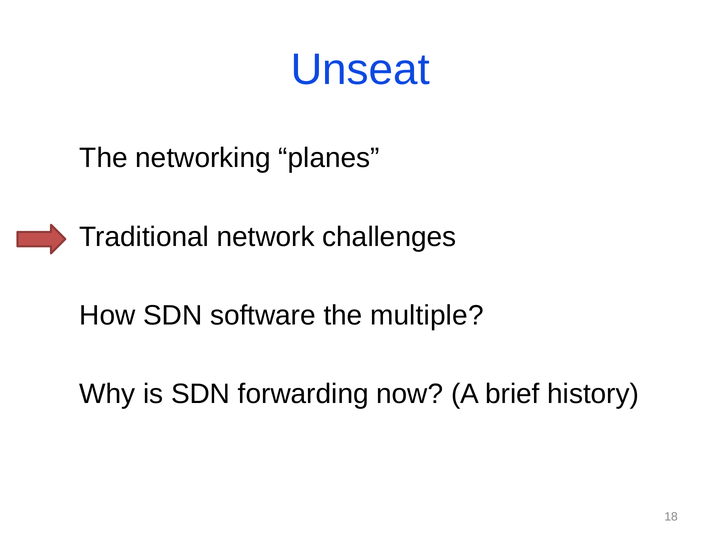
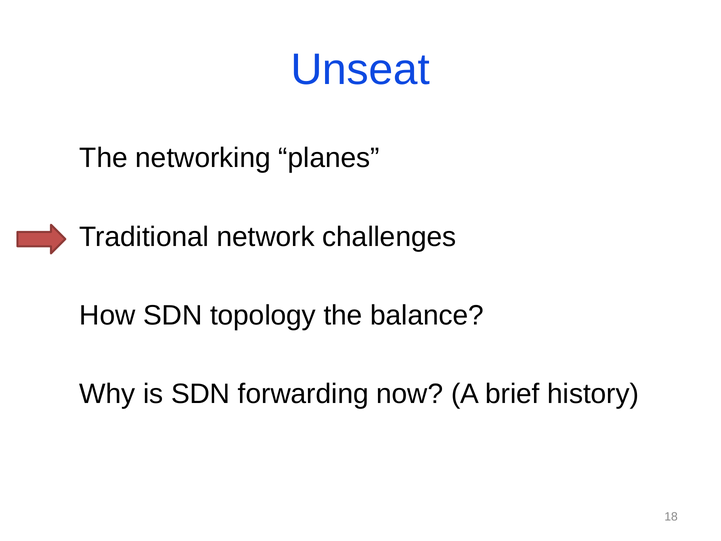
software: software -> topology
multiple: multiple -> balance
